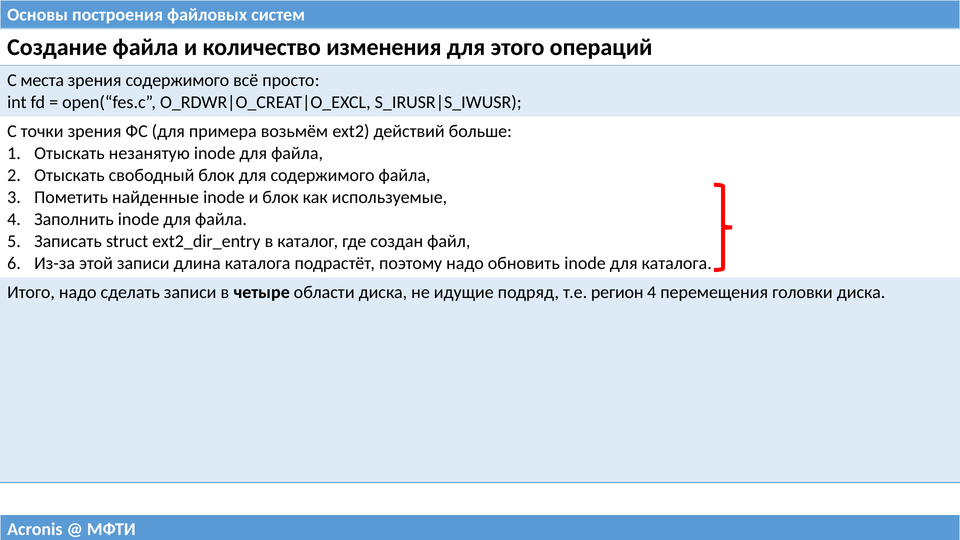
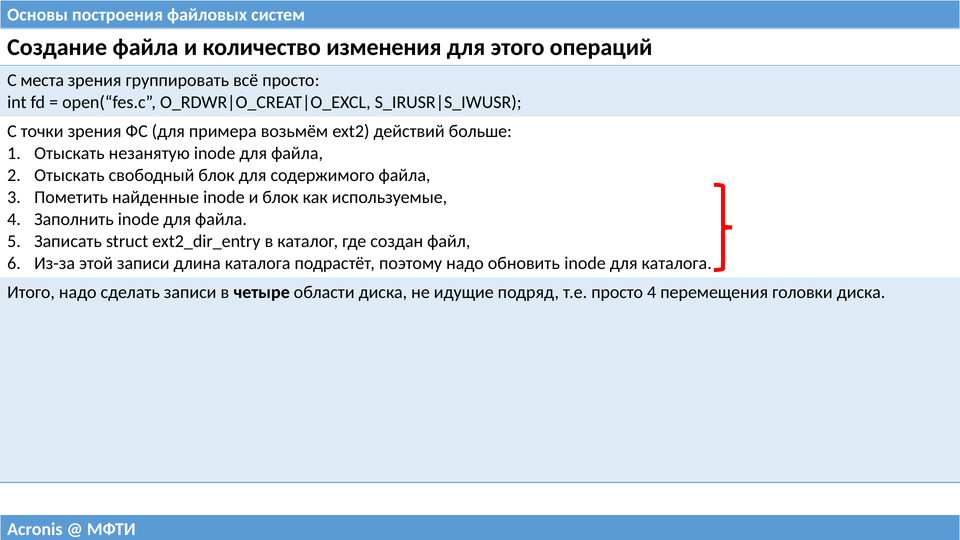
зрения содержимого: содержимого -> группировать
т.е регион: регион -> просто
